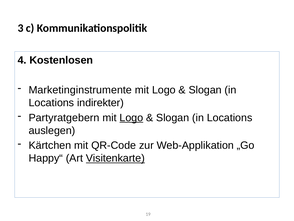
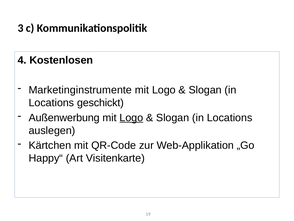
indirekter: indirekter -> geschickt
Partyratgebern: Partyratgebern -> Außenwerbung
Visitenkarte underline: present -> none
